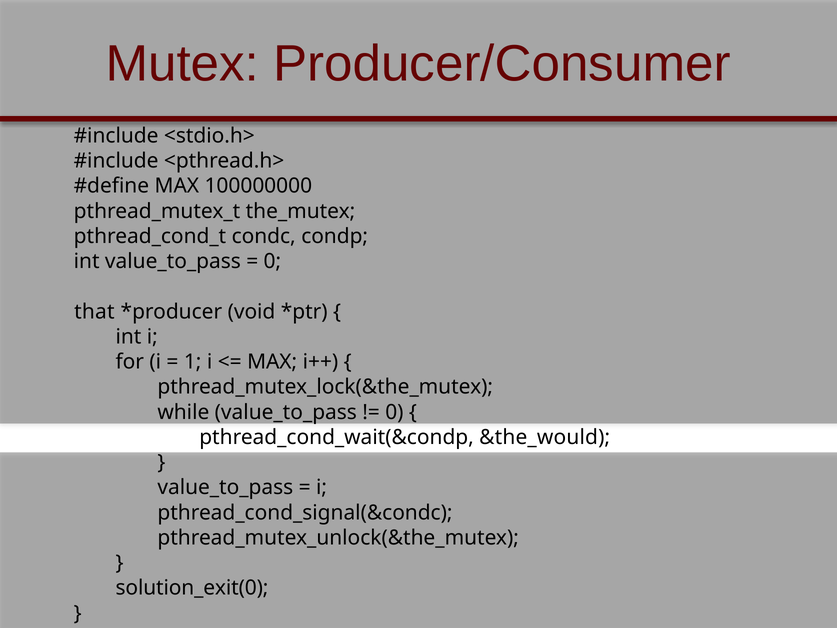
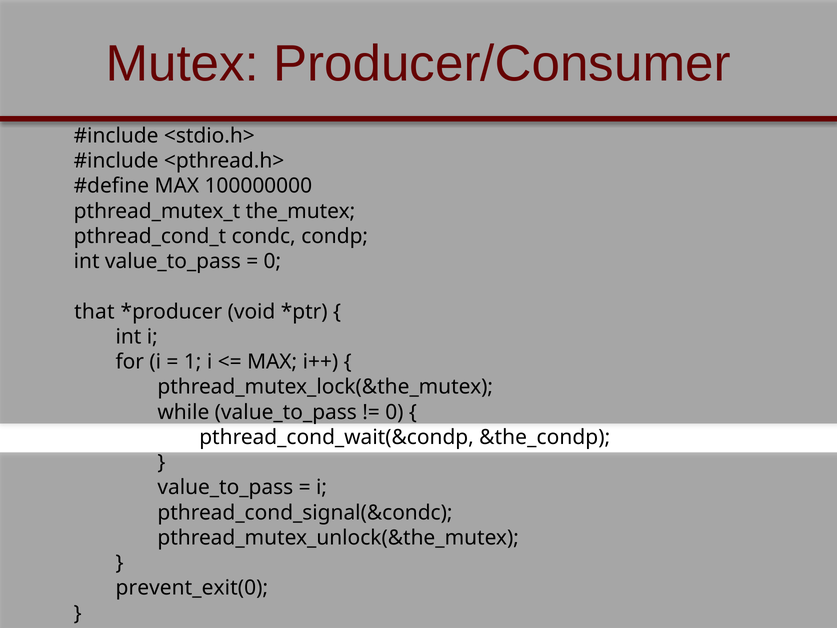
&the_would: &the_would -> &the_condp
solution_exit(0: solution_exit(0 -> prevent_exit(0
